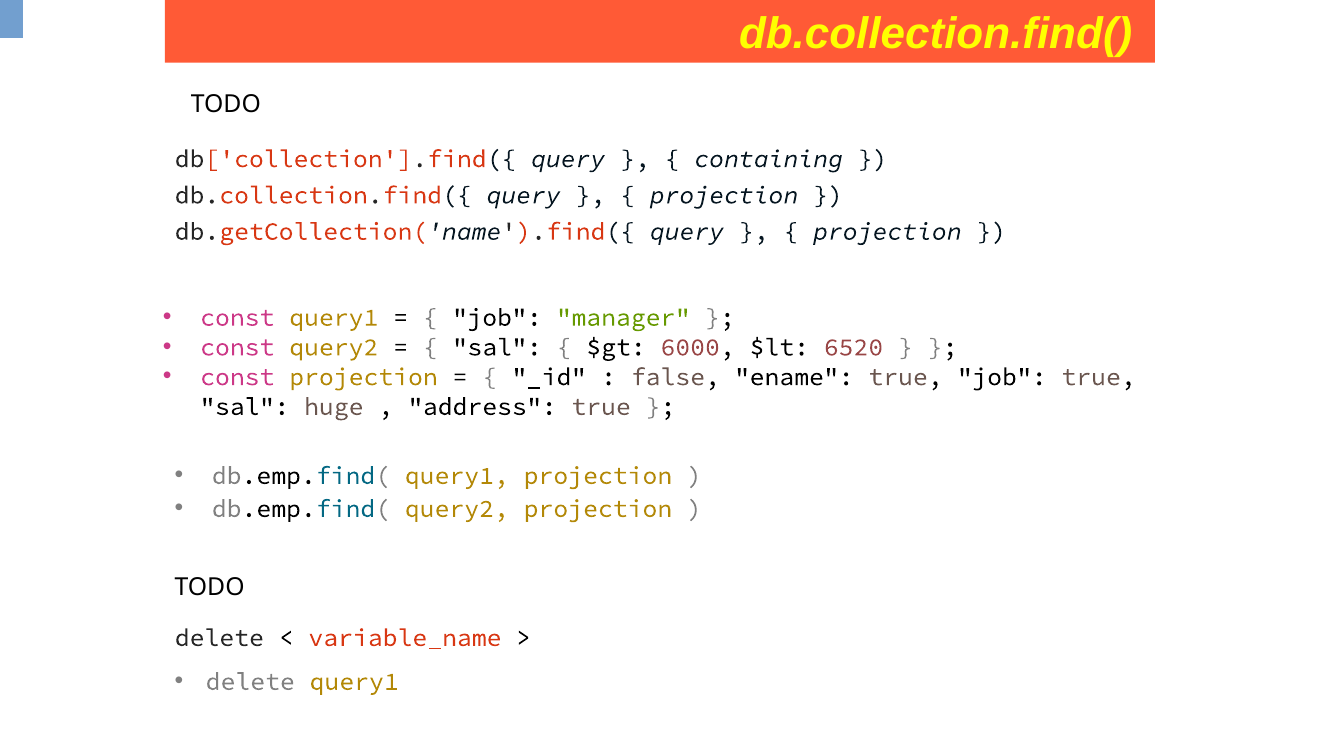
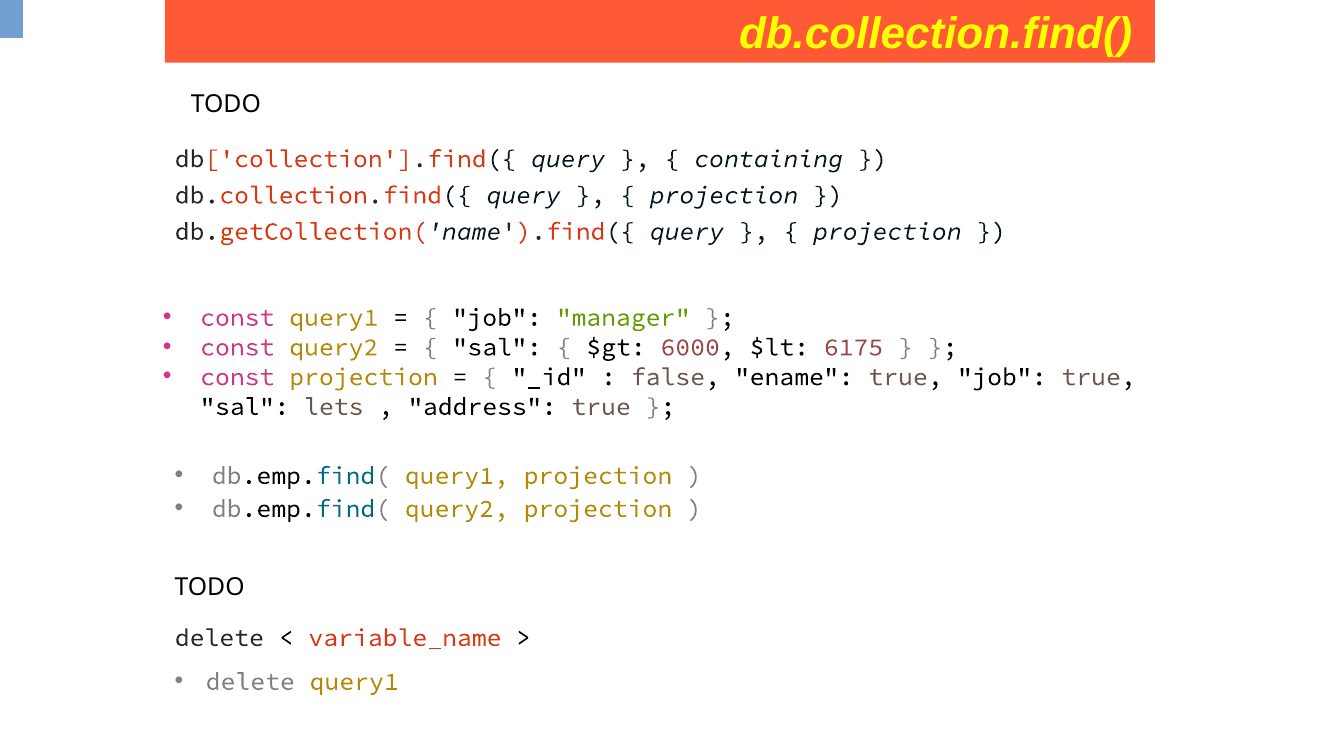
6520: 6520 -> 6175
huge: huge -> lets
